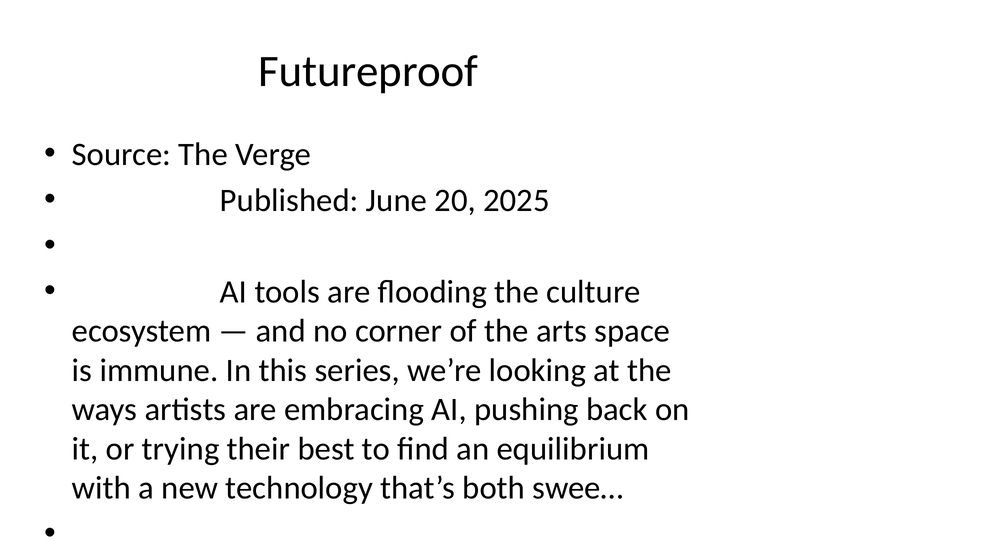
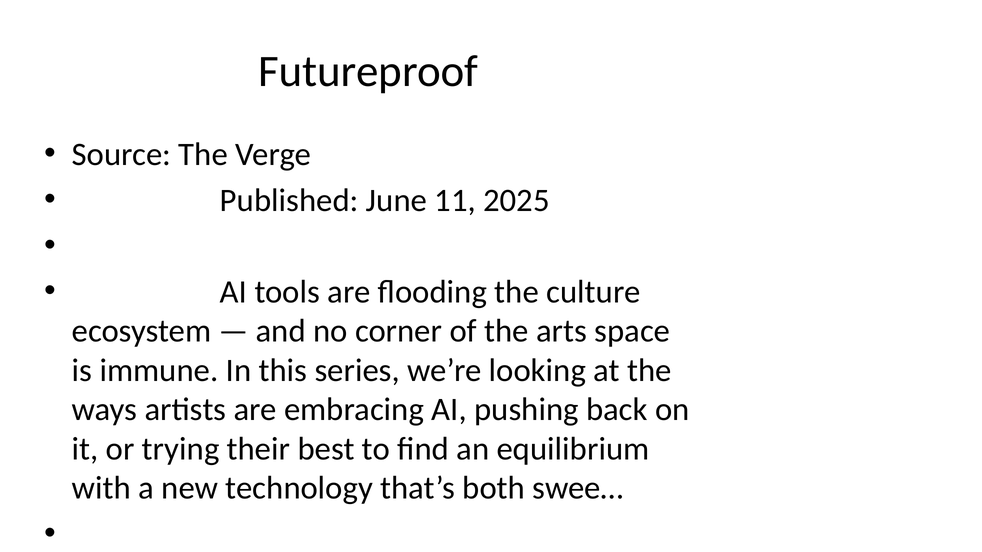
20: 20 -> 11
